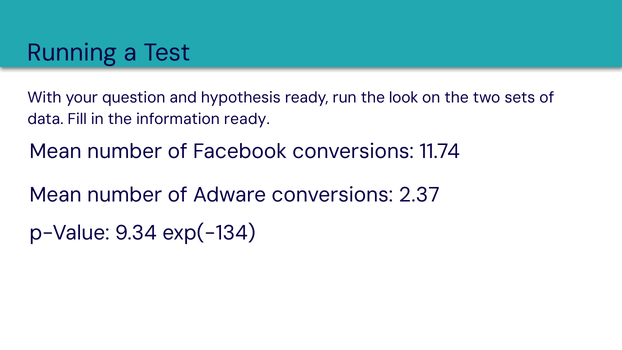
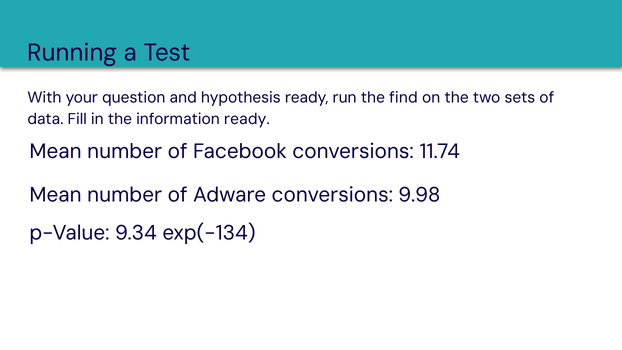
look: look -> find
2.37: 2.37 -> 9.98
